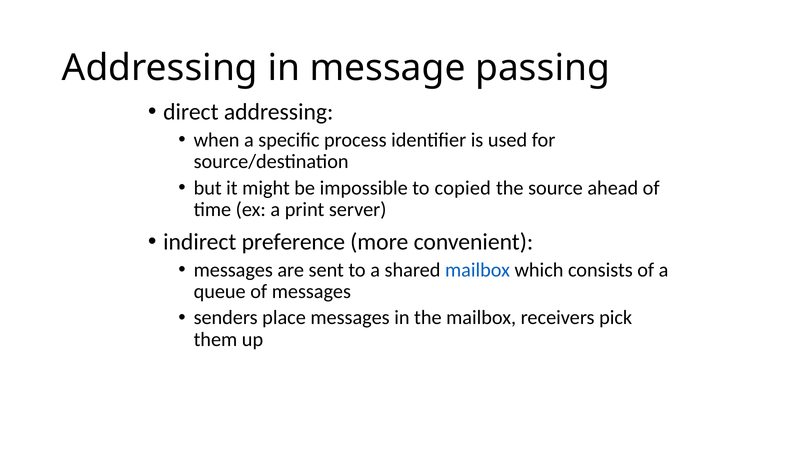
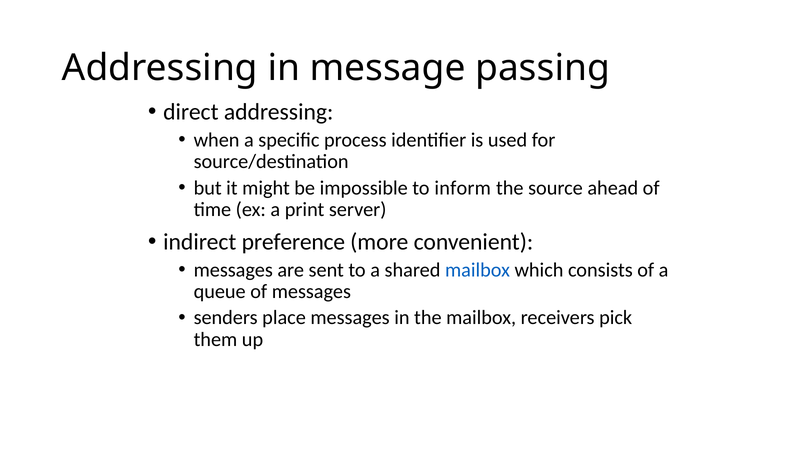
copied: copied -> inform
